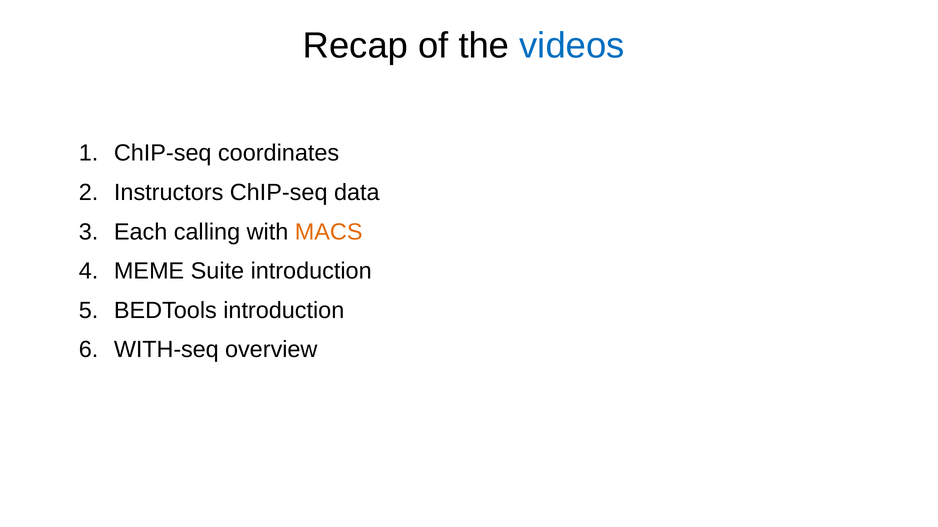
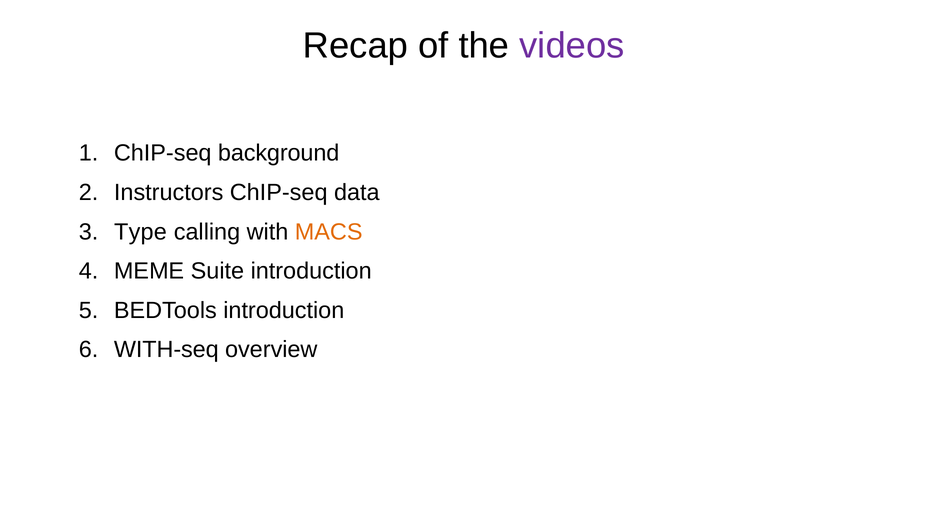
videos colour: blue -> purple
coordinates: coordinates -> background
Each: Each -> Type
